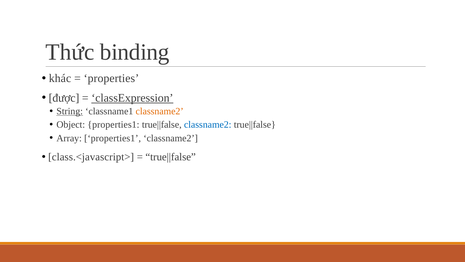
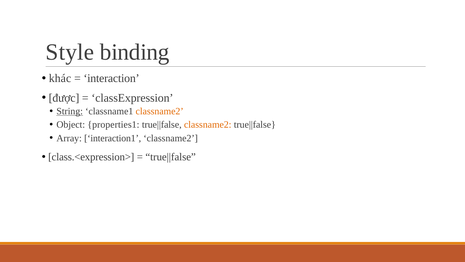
Thức: Thức -> Style
properties: properties -> interaction
classExpression underline: present -> none
classname2 at (208, 125) colour: blue -> orange
Array properties1: properties1 -> interaction1
class.<javascript>: class.<javascript> -> class.<expression>
